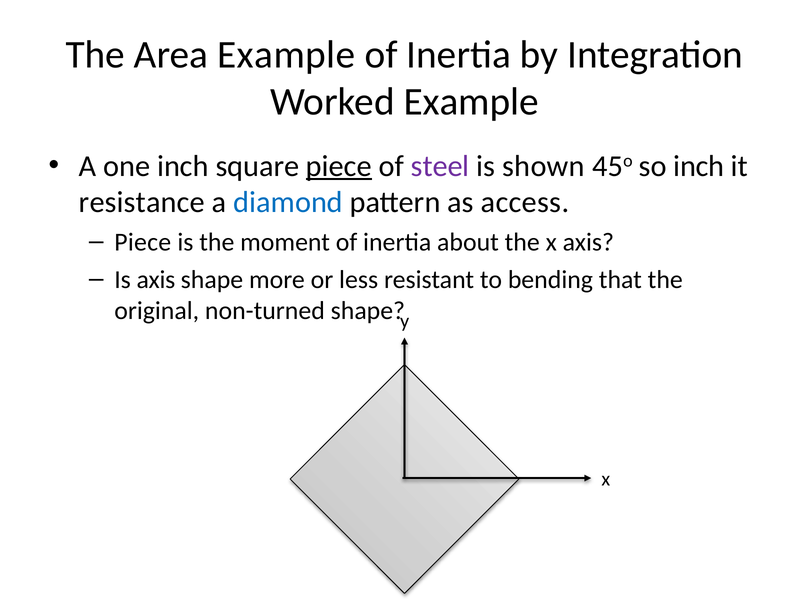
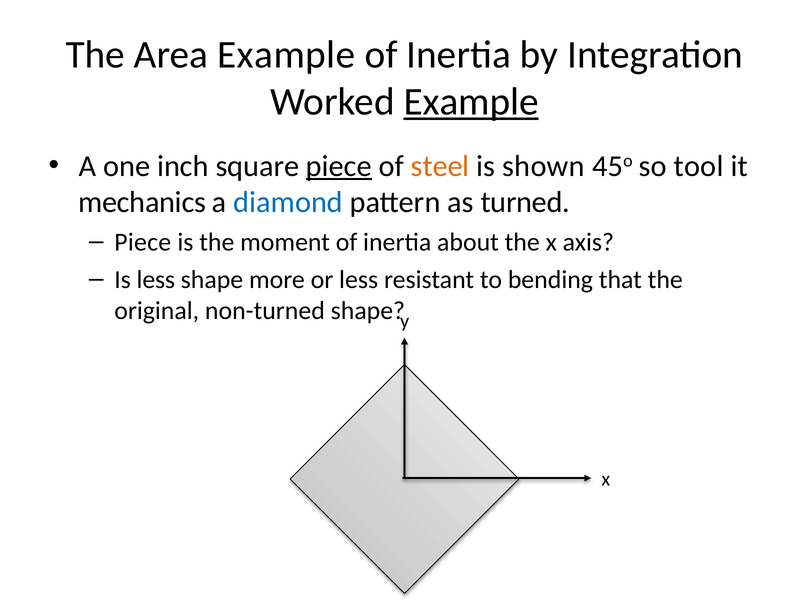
Example at (471, 102) underline: none -> present
steel colour: purple -> orange
so inch: inch -> tool
resistance: resistance -> mechanics
access: access -> turned
Is axis: axis -> less
